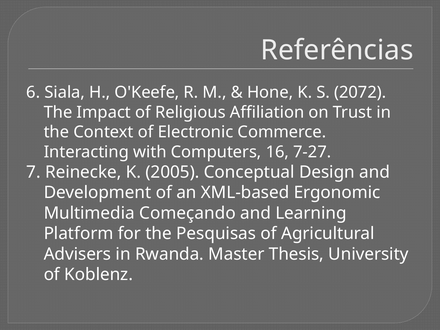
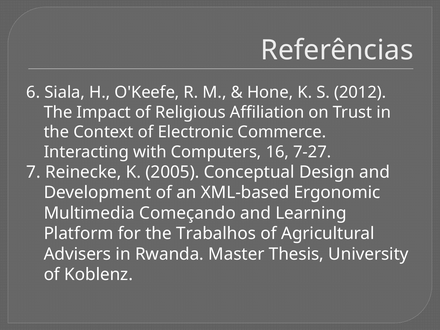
2072: 2072 -> 2012
Pesquisas: Pesquisas -> Trabalhos
